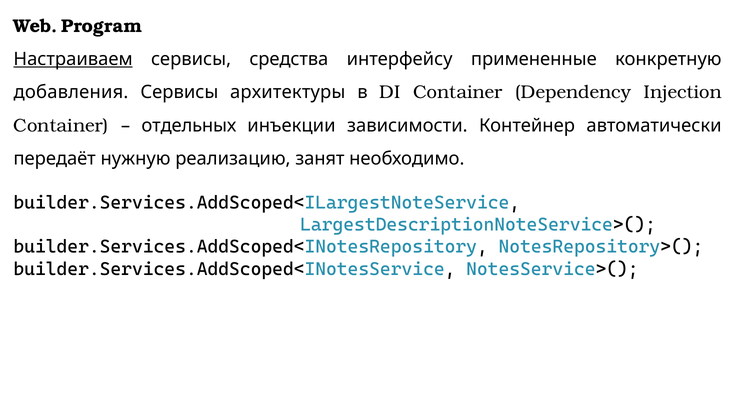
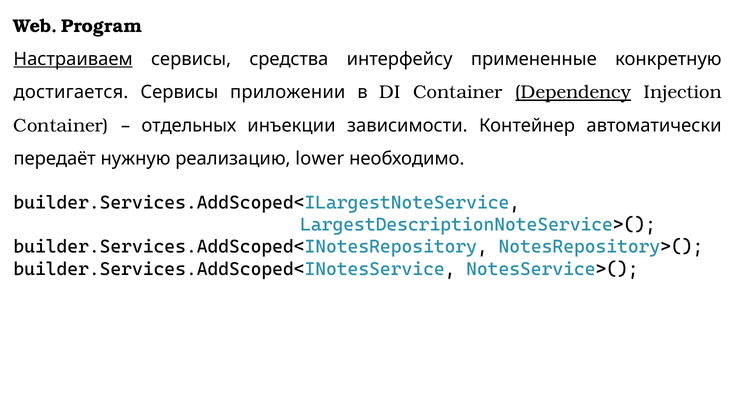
добавления: добавления -> достигается
архитектуры: архитектуры -> приложении
Dependency underline: none -> present
занят: занят -> lower
